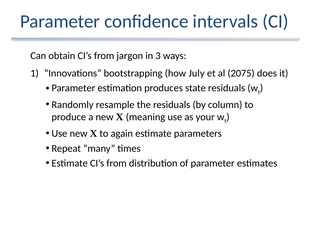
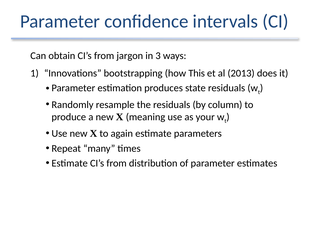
July: July -> This
2075: 2075 -> 2013
